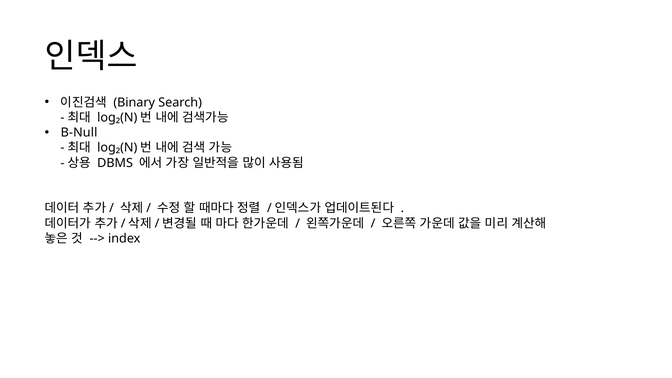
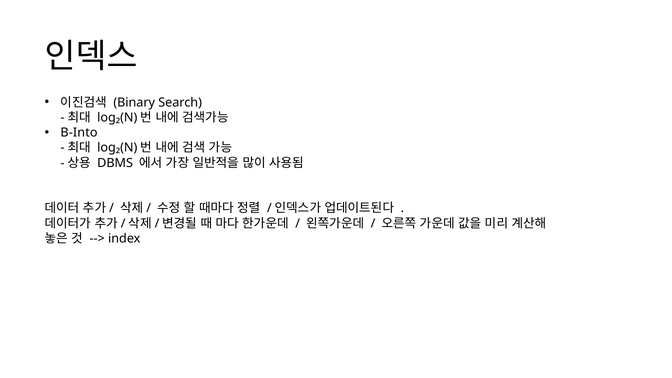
B-Null: B-Null -> B-Into
